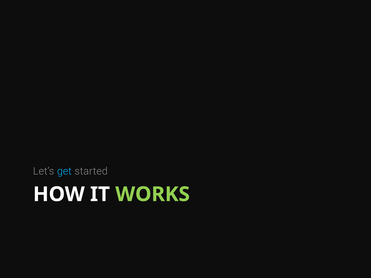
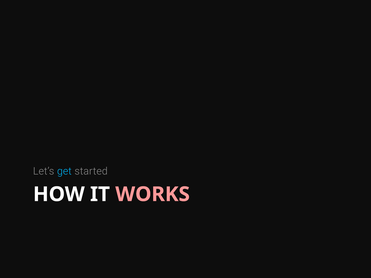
WORKS colour: light green -> pink
